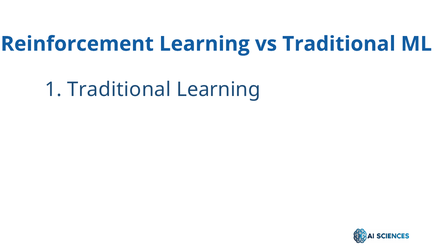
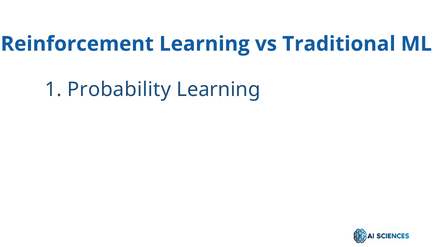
Traditional at (119, 89): Traditional -> Probability
